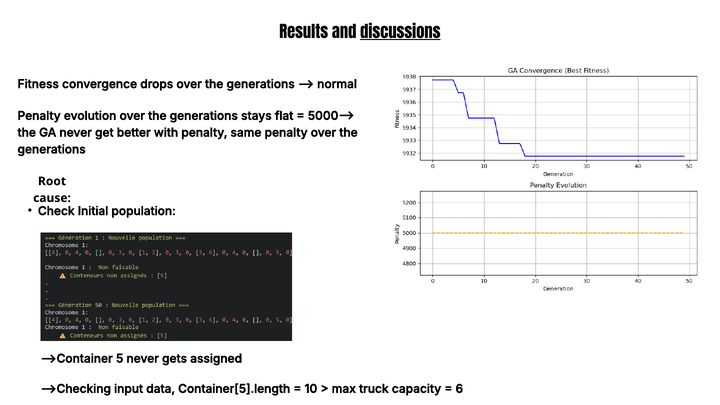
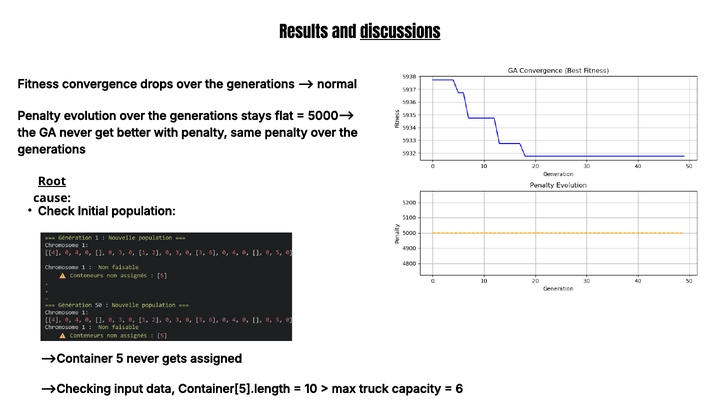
Root underline: none -> present
